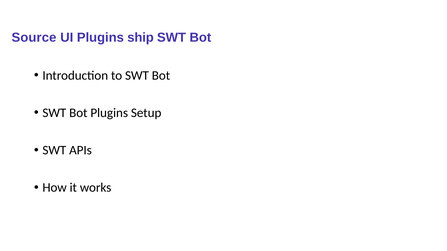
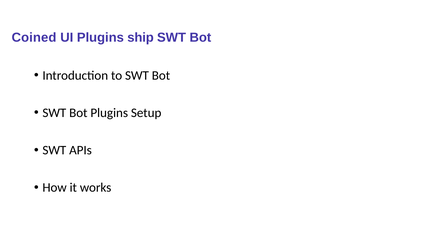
Source: Source -> Coined
